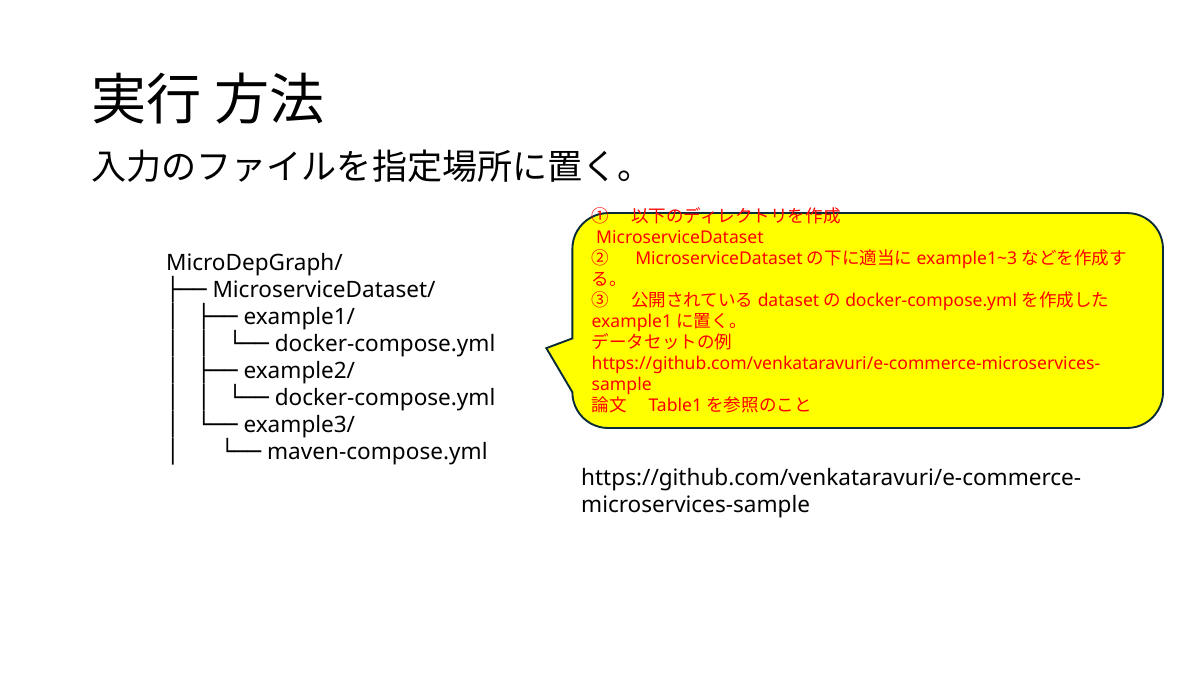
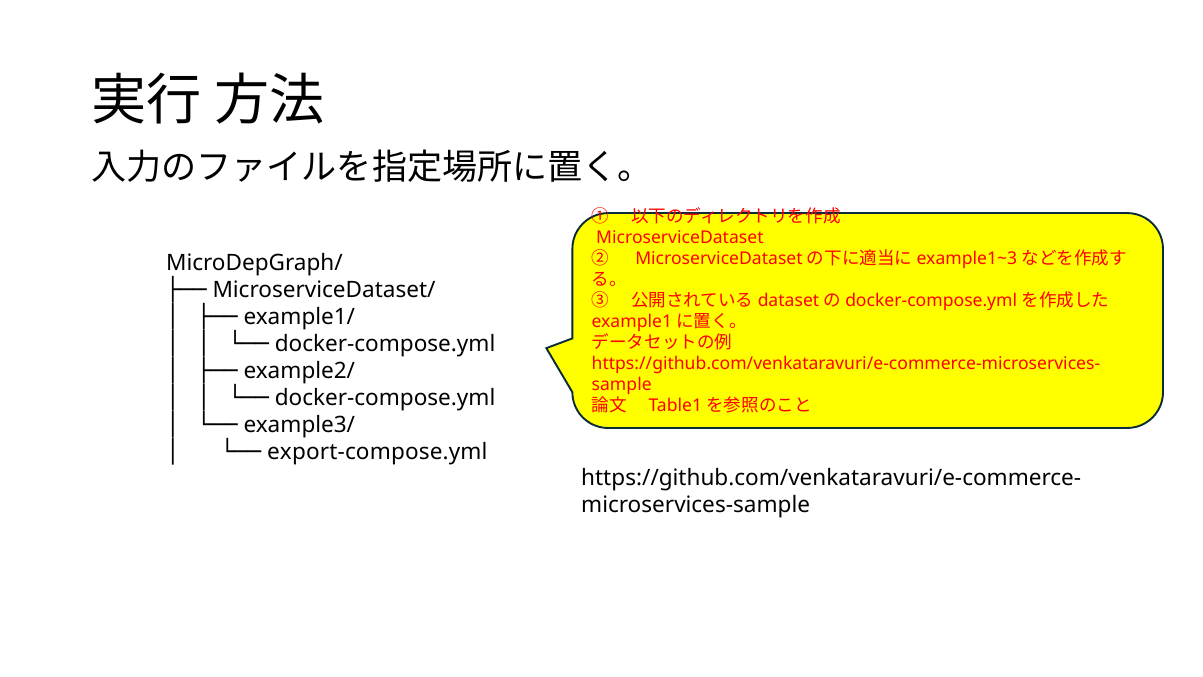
maven-compose.yml: maven-compose.yml -> export-compose.yml
